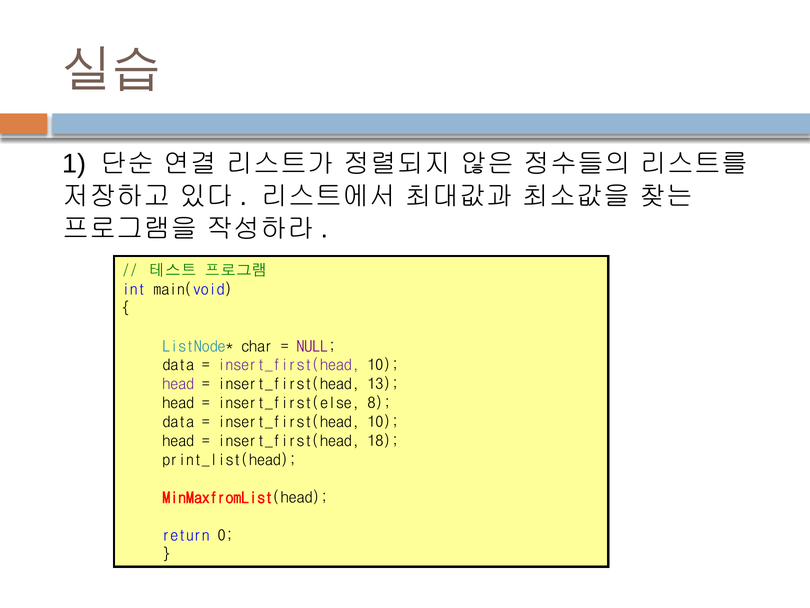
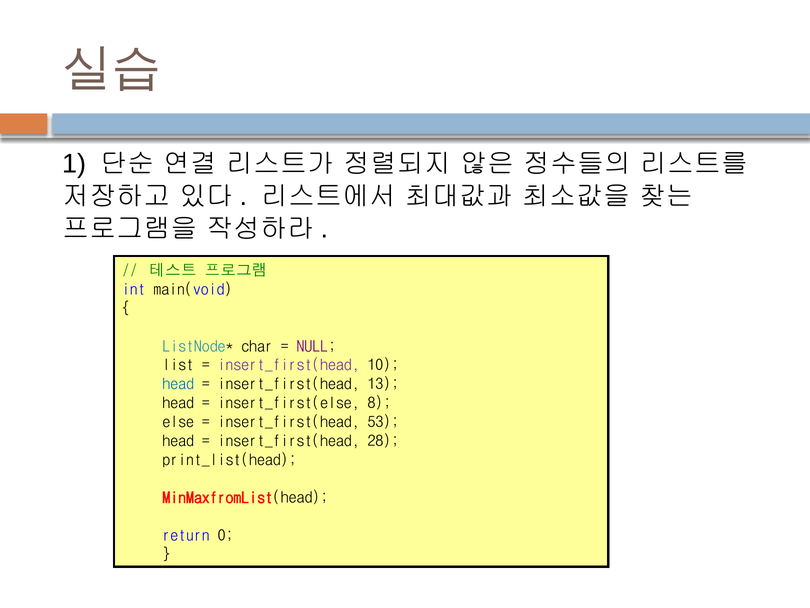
data at (178, 365): data -> list
head at (178, 384) colour: purple -> blue
data at (178, 422): data -> else
10 at (383, 422): 10 -> 53
18: 18 -> 28
